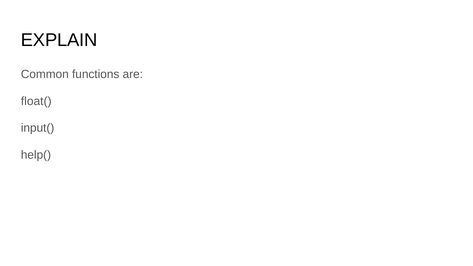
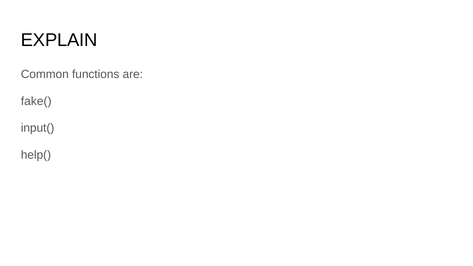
float(: float( -> fake(
